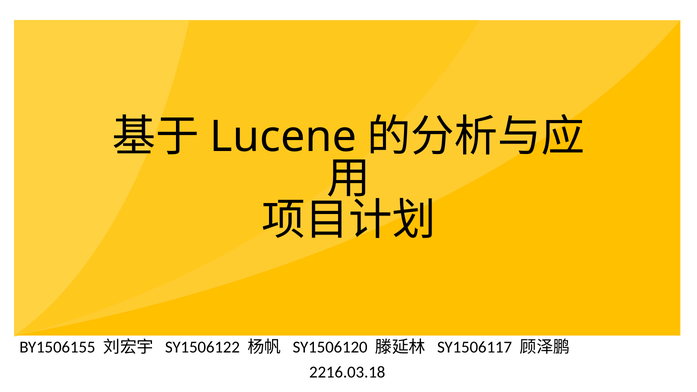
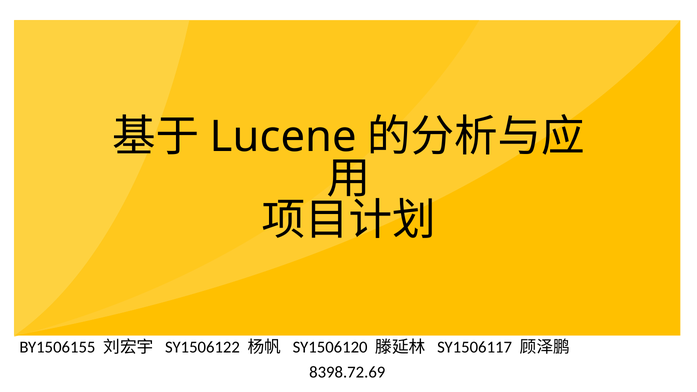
2216.03.18: 2216.03.18 -> 8398.72.69
